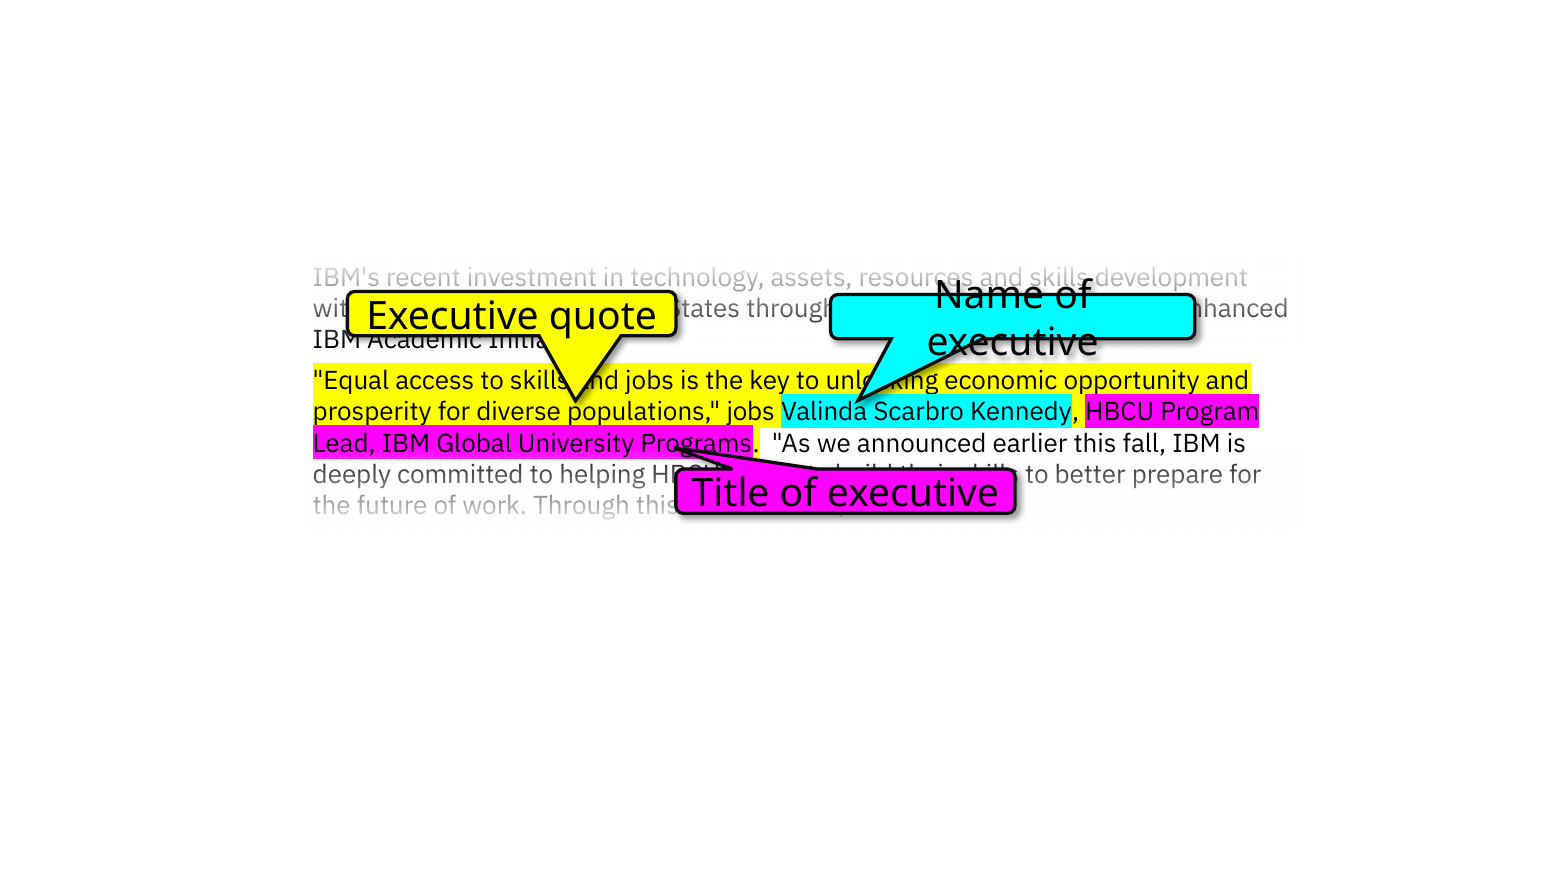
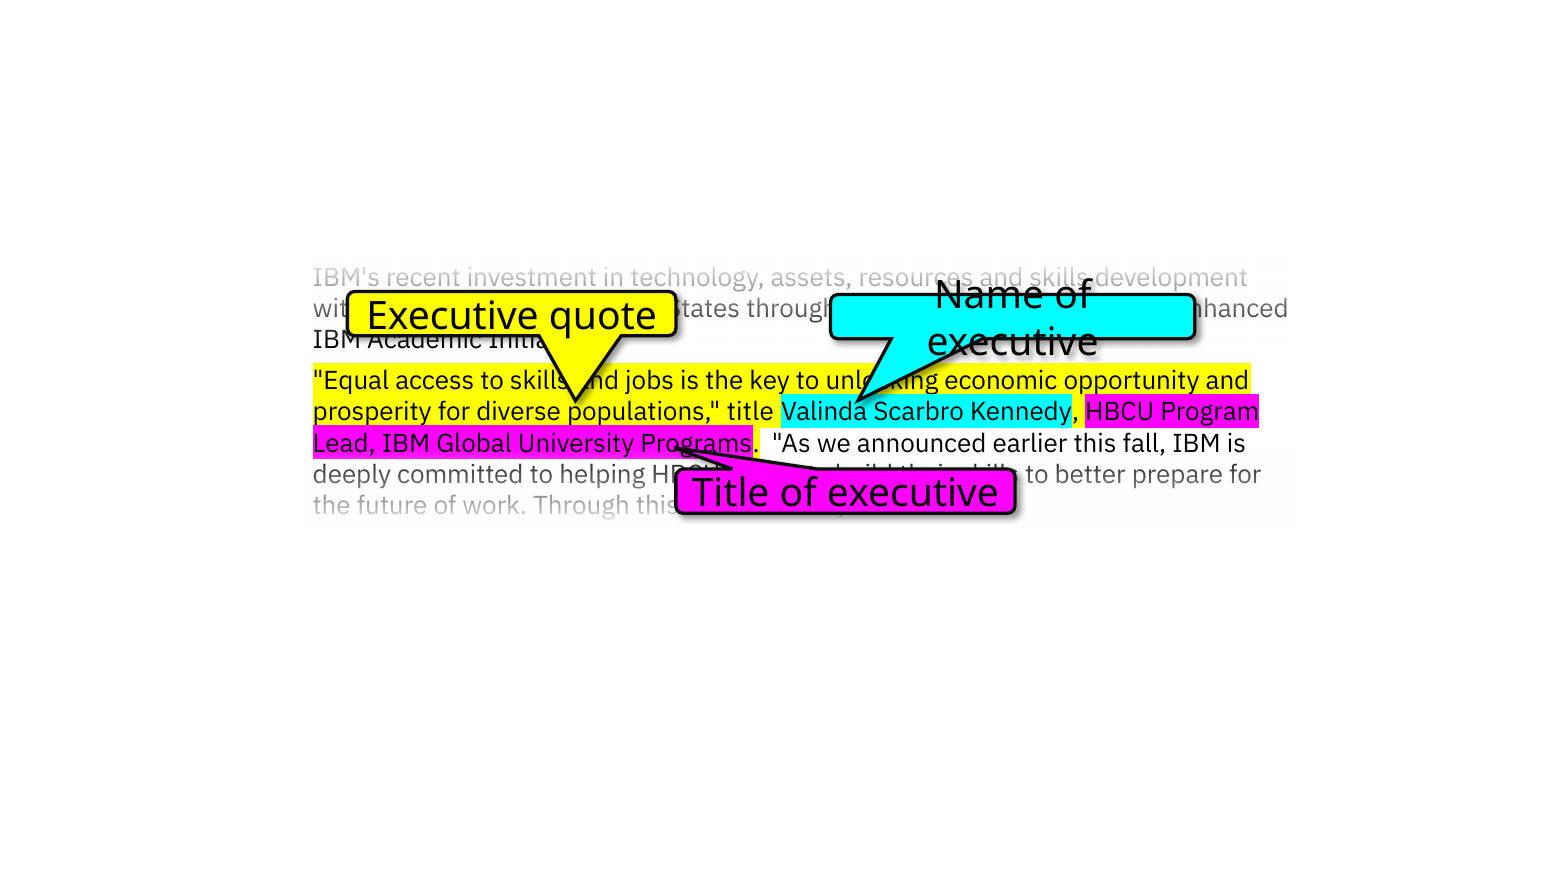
jobs at (751, 412): jobs -> title
